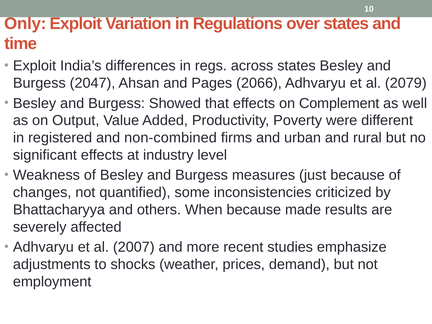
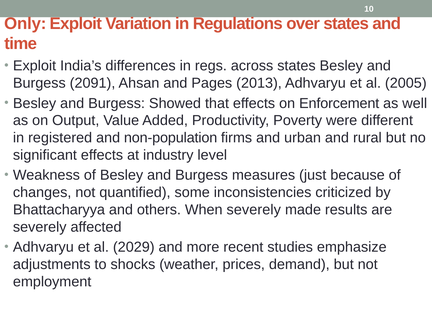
2047: 2047 -> 2091
2066: 2066 -> 2013
2079: 2079 -> 2005
Complement: Complement -> Enforcement
non-combined: non-combined -> non-population
When because: because -> severely
2007: 2007 -> 2029
